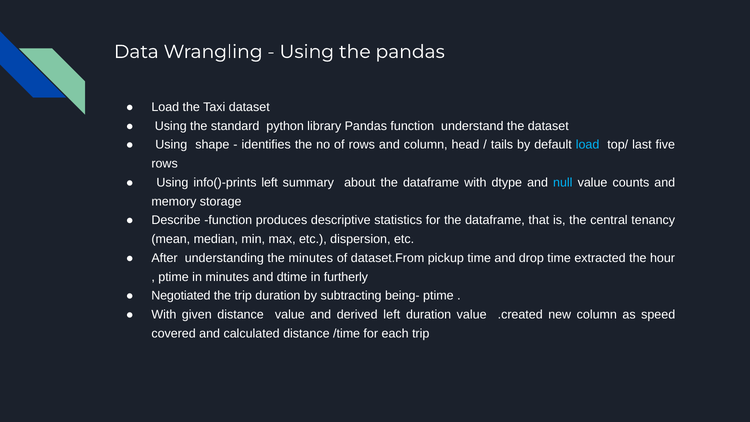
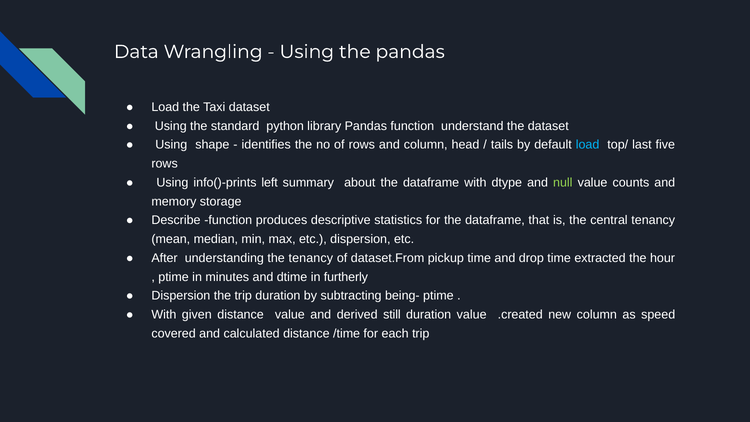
null colour: light blue -> light green
the minutes: minutes -> tenancy
Negotiated at (181, 296): Negotiated -> Dispersion
derived left: left -> still
